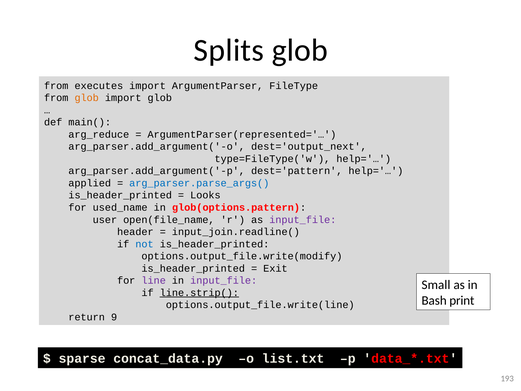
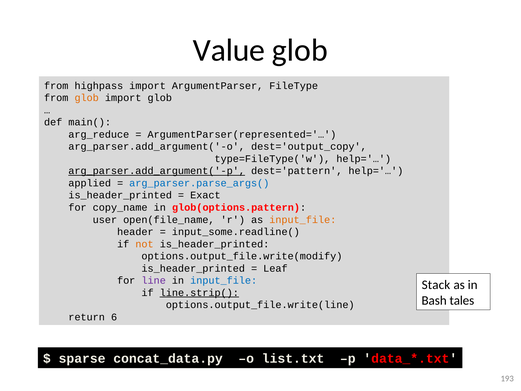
Splits: Splits -> Value
executes: executes -> highpass
dest='output_next: dest='output_next -> dest='output_copy
arg_parser.add_argument('-p underline: none -> present
Looks: Looks -> Exact
used_name: used_name -> copy_name
input_file at (303, 220) colour: purple -> orange
input_join.readline(: input_join.readline( -> input_some.readline(
not colour: blue -> orange
Exit: Exit -> Leaf
input_file at (224, 280) colour: purple -> blue
Small: Small -> Stack
print: print -> tales
9: 9 -> 6
